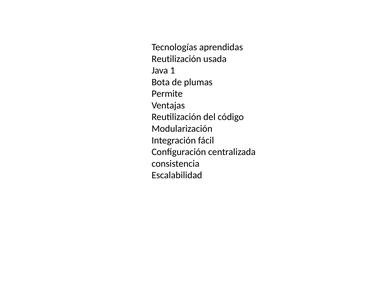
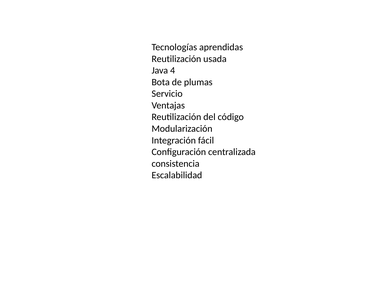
1: 1 -> 4
Permite: Permite -> Servicio
